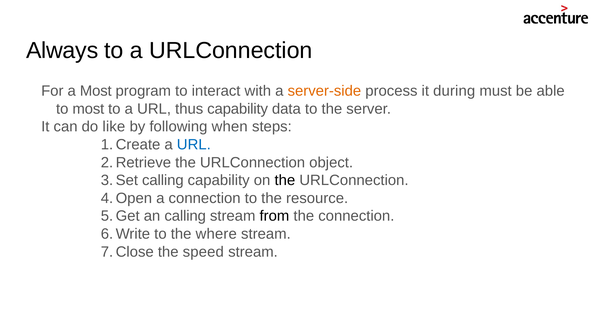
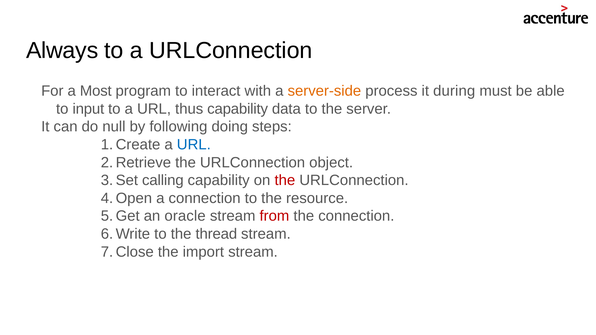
to most: most -> input
like: like -> null
when: when -> doing
the at (285, 180) colour: black -> red
an calling: calling -> oracle
from colour: black -> red
where: where -> thread
speed: speed -> import
